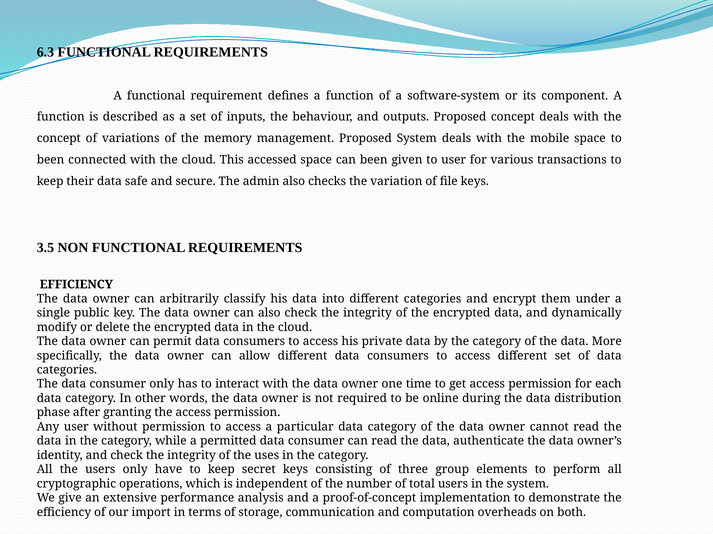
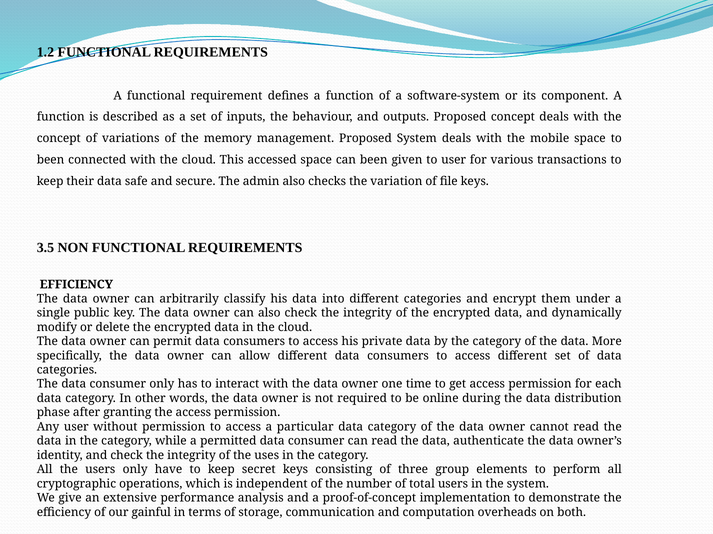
6.3: 6.3 -> 1.2
import: import -> gainful
